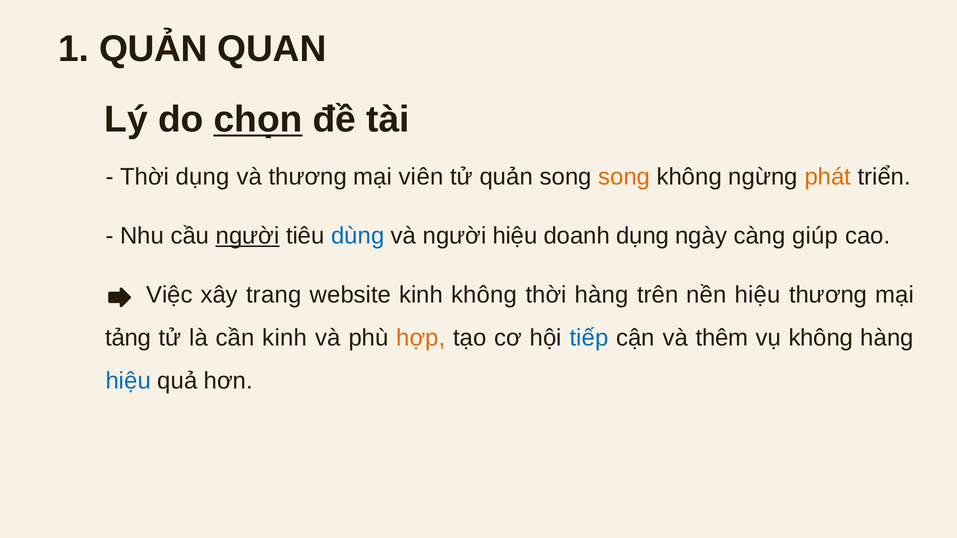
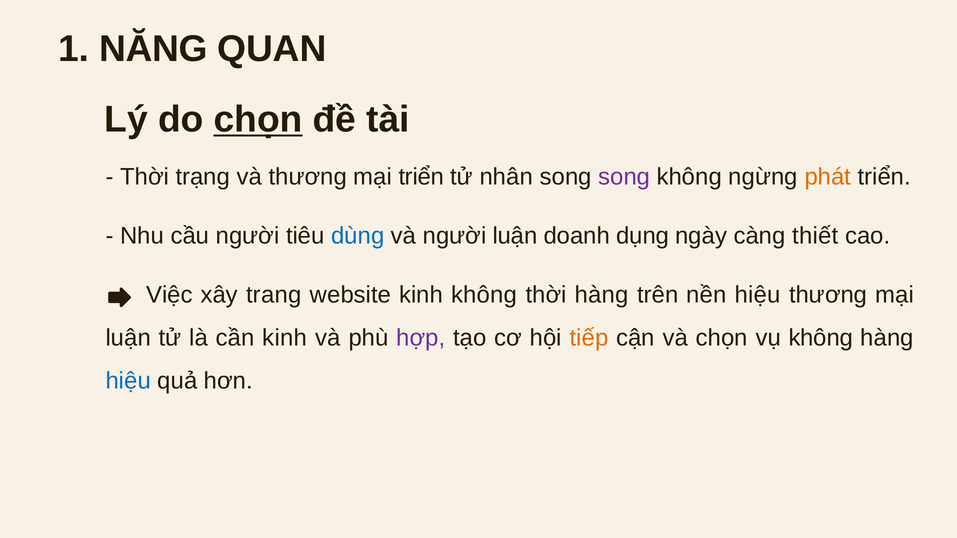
1 QUẢN: QUẢN -> NĂNG
Thời dụng: dụng -> trạng
mại viên: viên -> triển
tử quản: quản -> nhân
song at (624, 177) colour: orange -> purple
người at (248, 236) underline: present -> none
người hiệu: hiệu -> luận
giúp: giúp -> thiết
tảng at (128, 338): tảng -> luận
hợp colour: orange -> purple
tiếp colour: blue -> orange
và thêm: thêm -> chọn
